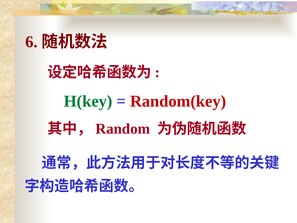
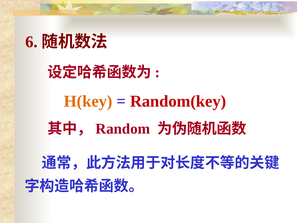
H(key colour: green -> orange
